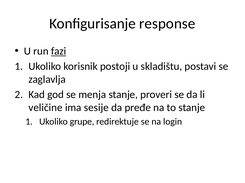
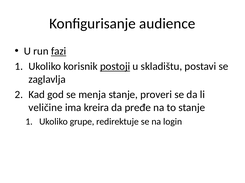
response: response -> audience
postoji underline: none -> present
sesije: sesije -> kreira
